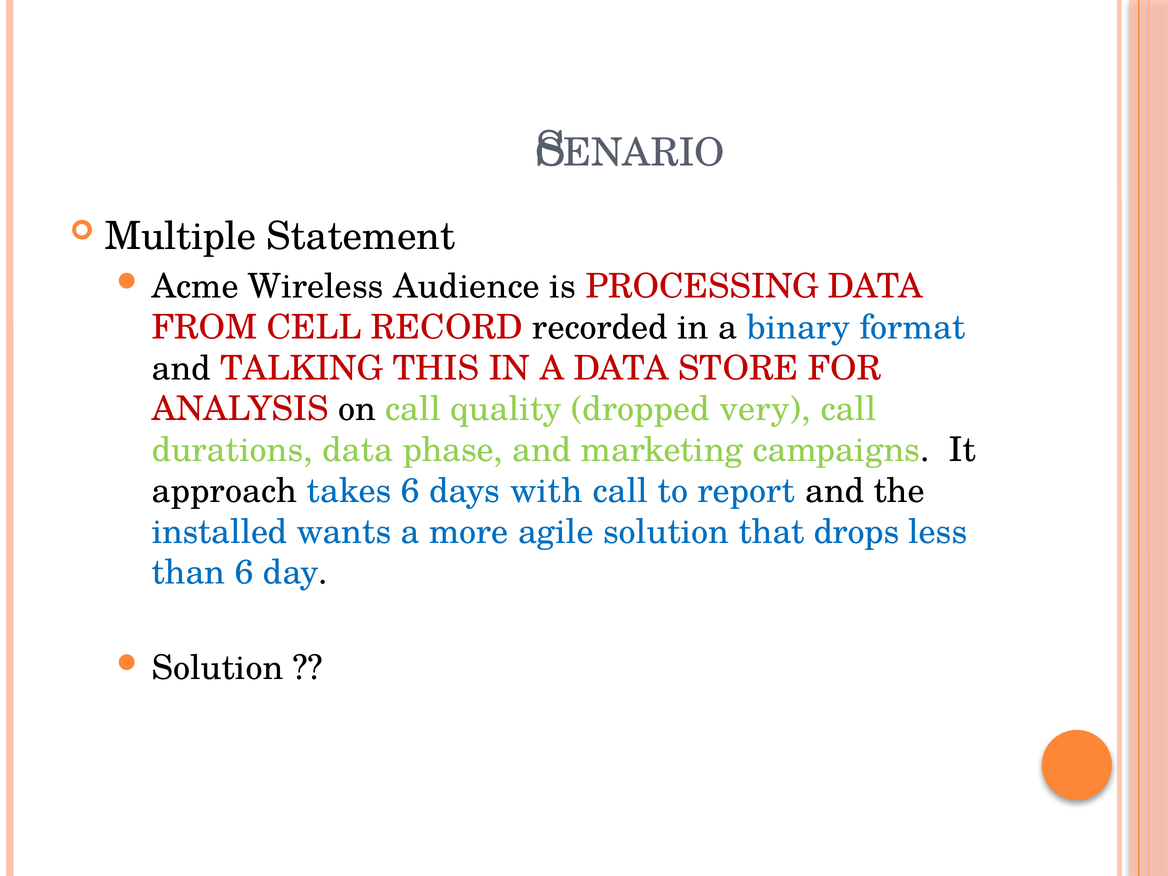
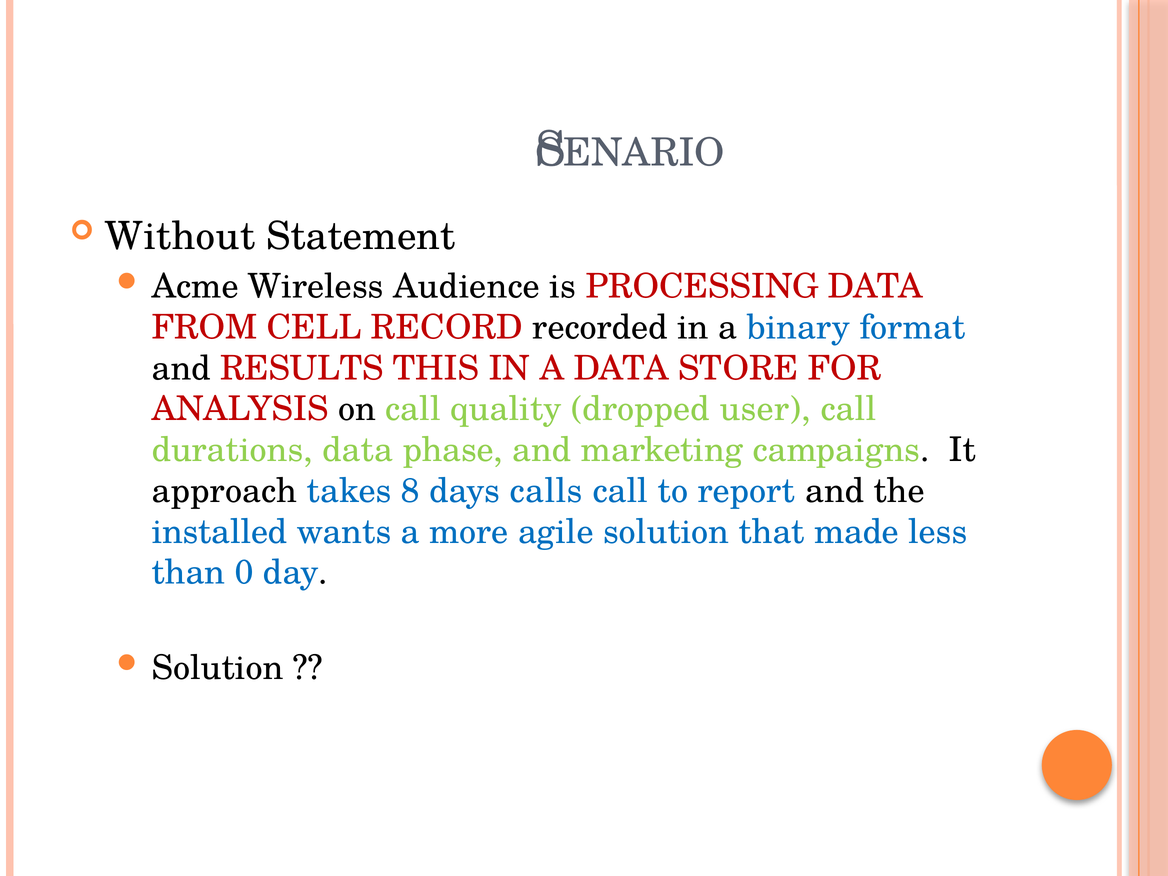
Multiple: Multiple -> Without
TALKING: TALKING -> RESULTS
very: very -> user
takes 6: 6 -> 8
with: with -> calls
drops: drops -> made
than 6: 6 -> 0
